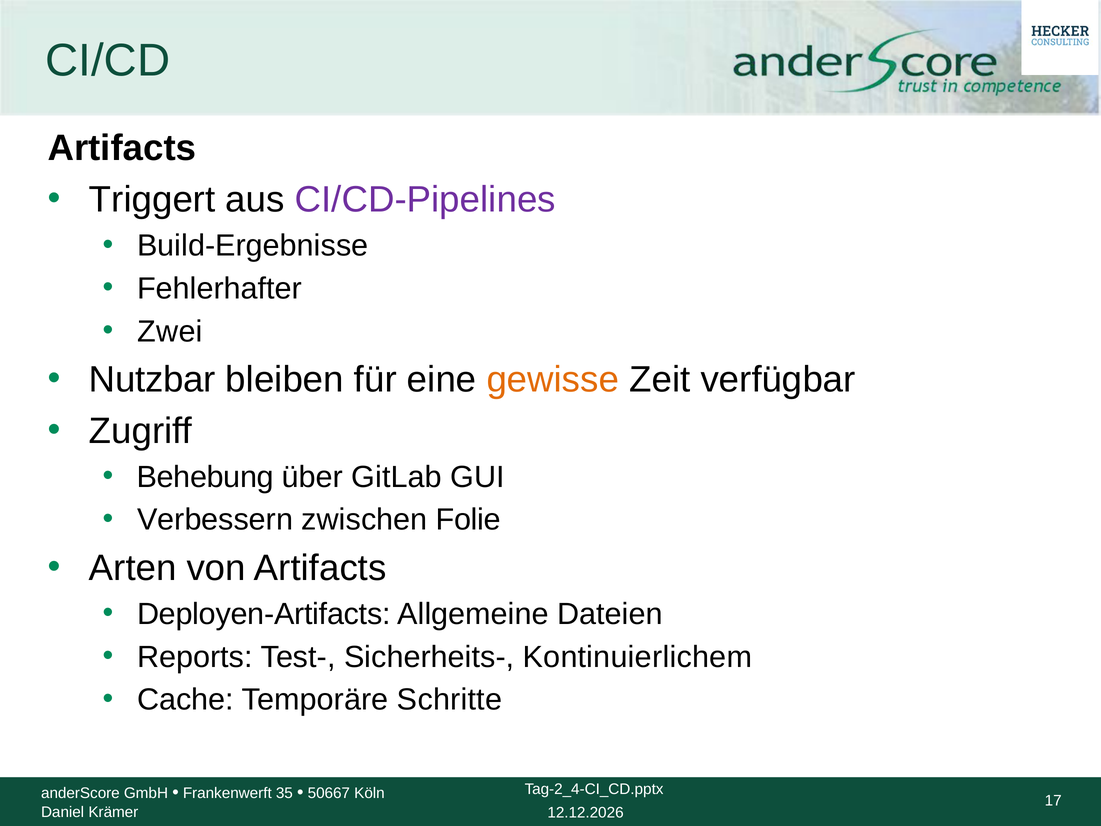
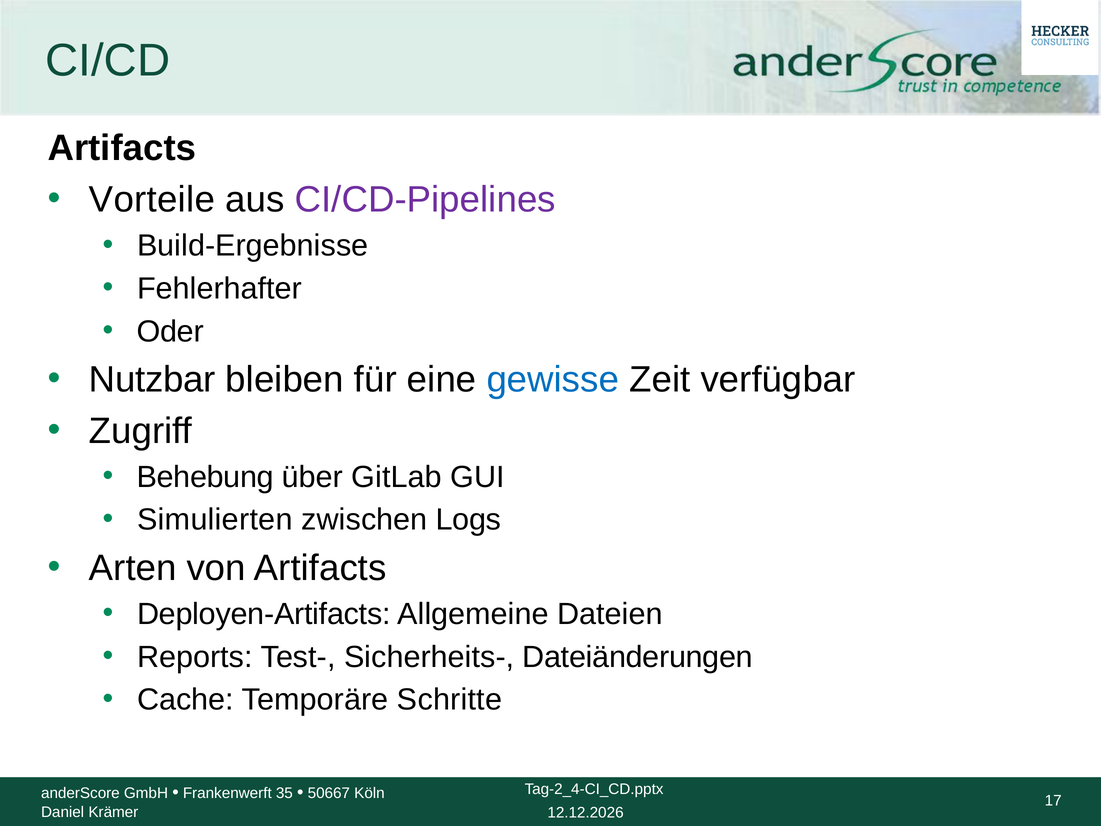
Triggert: Triggert -> Vorteile
Zwei: Zwei -> Oder
gewisse colour: orange -> blue
Verbessern: Verbessern -> Simulierten
Folie: Folie -> Logs
Kontinuierlichem: Kontinuierlichem -> Dateiänderungen
